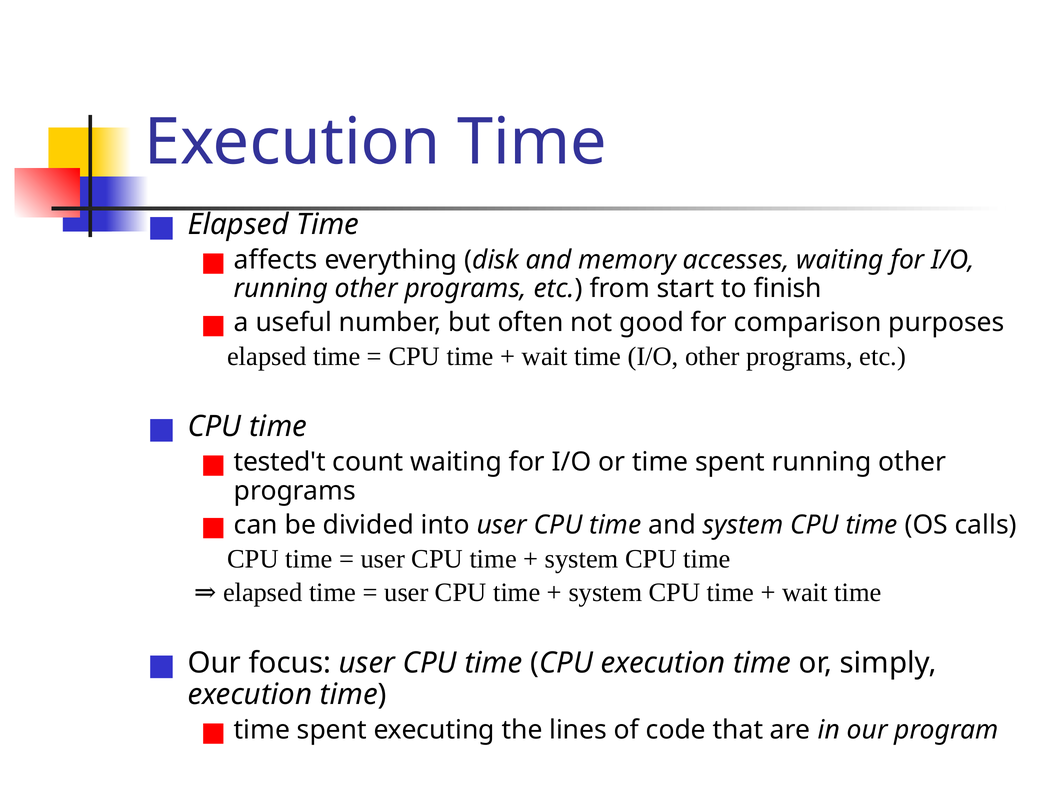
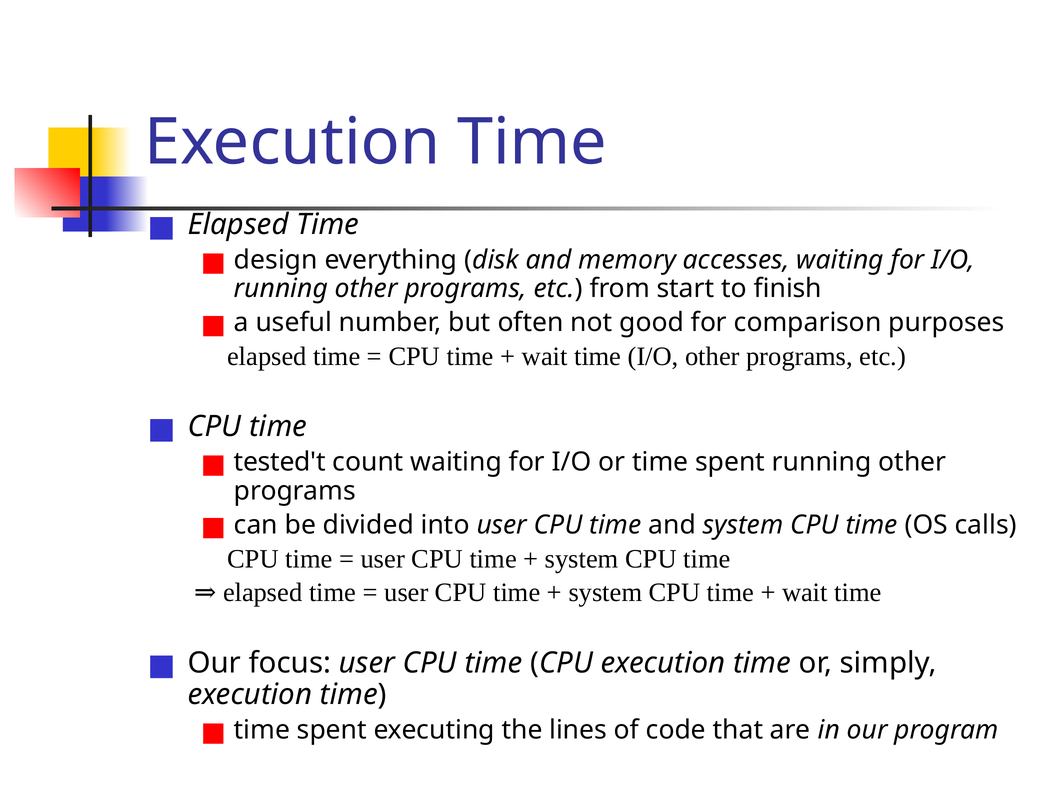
affects: affects -> design
